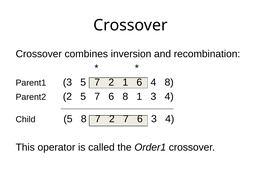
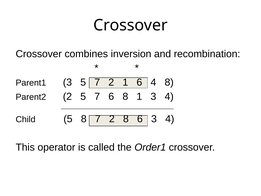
2 7: 7 -> 8
